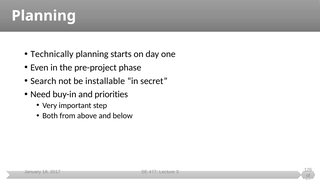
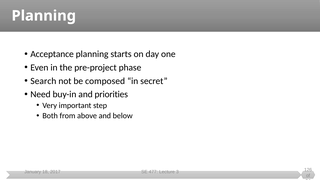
Technically: Technically -> Acceptance
installable: installable -> composed
